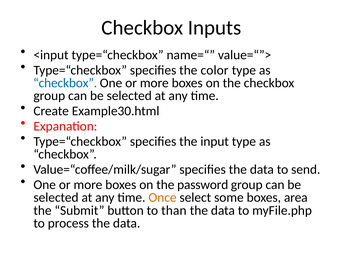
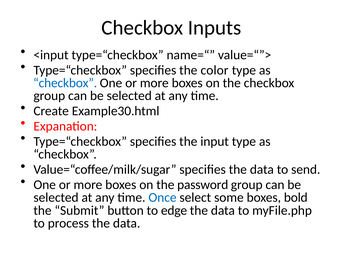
Once colour: orange -> blue
area: area -> bold
than: than -> edge
